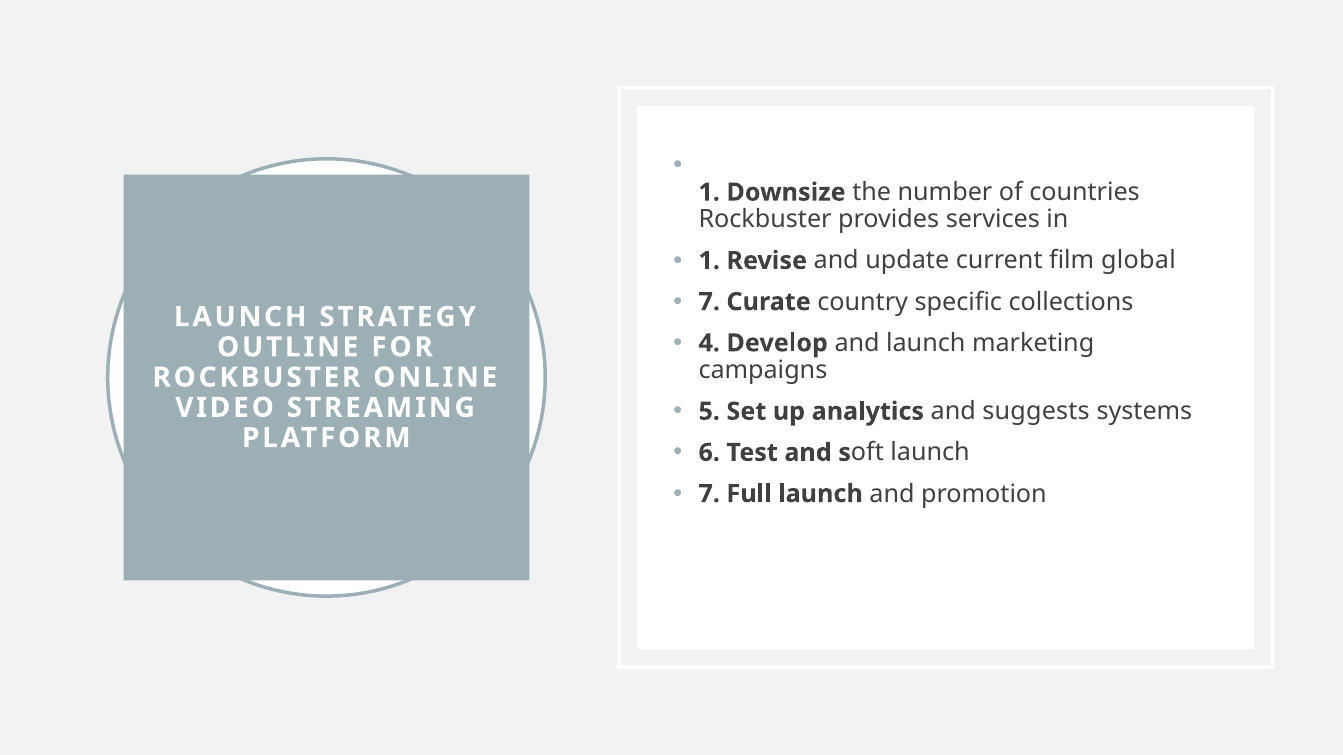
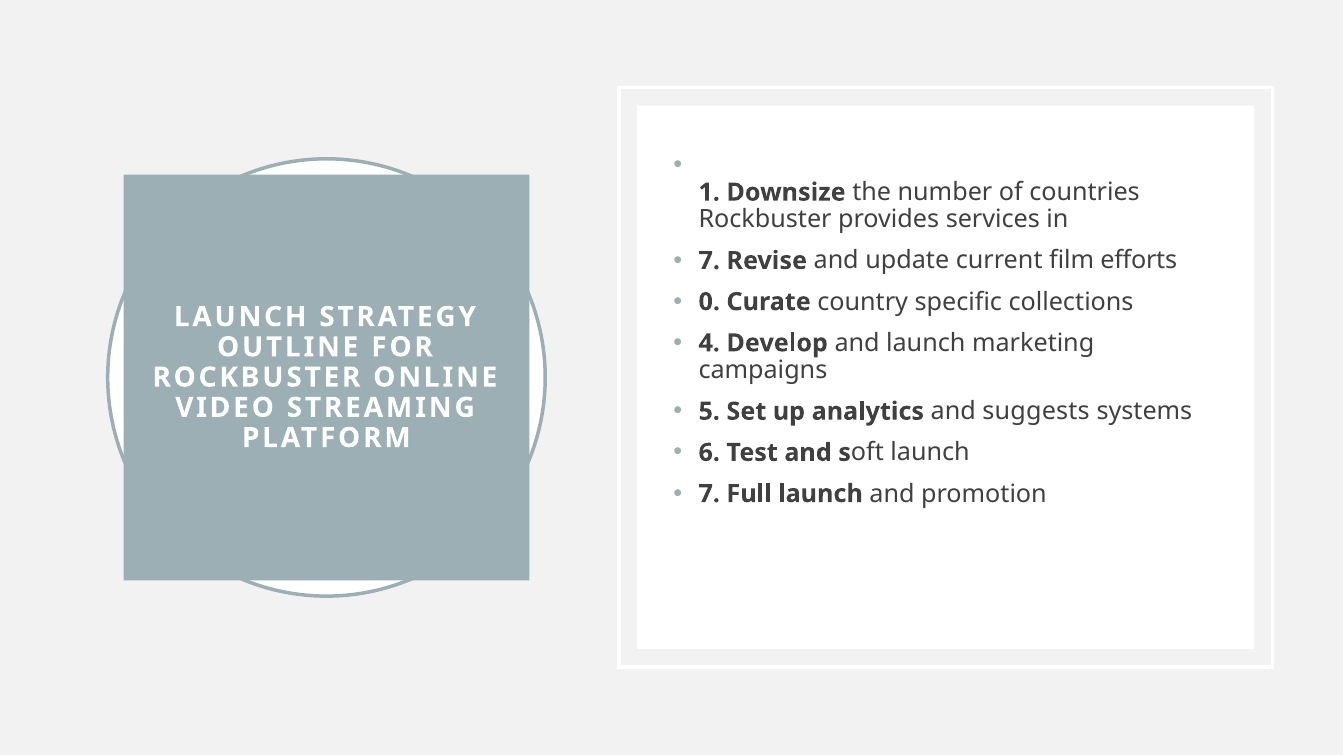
1 at (709, 261): 1 -> 7
global: global -> efforts
7 at (709, 302): 7 -> 0
